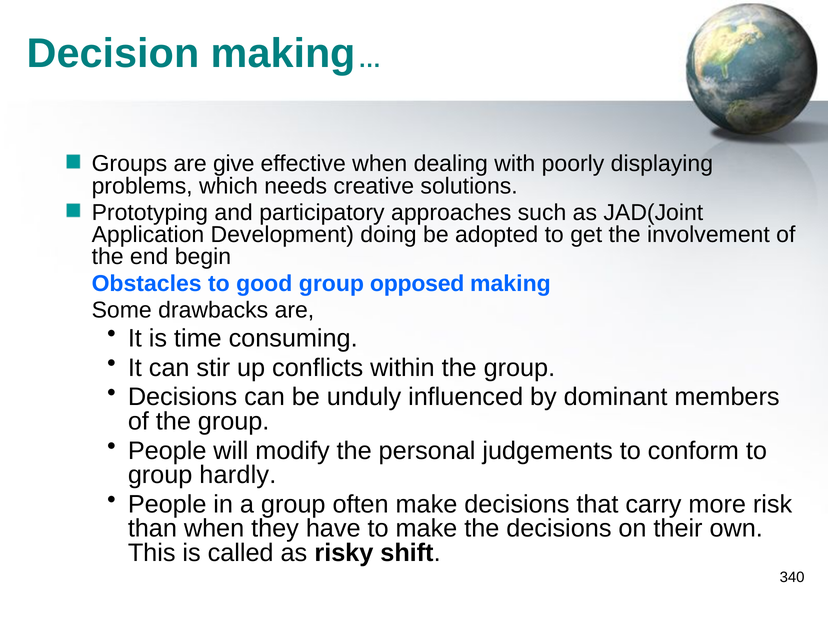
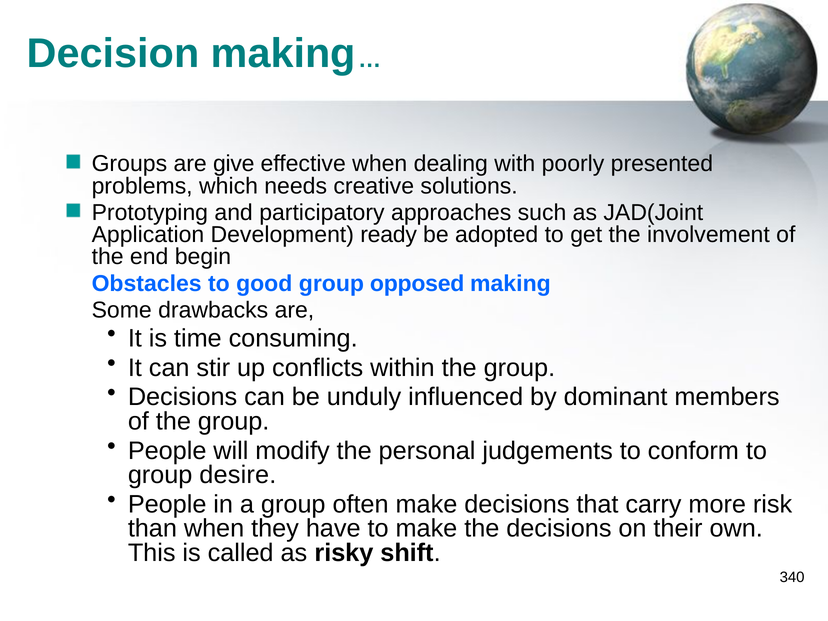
displaying: displaying -> presented
doing: doing -> ready
hardly: hardly -> desire
